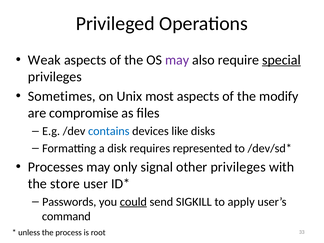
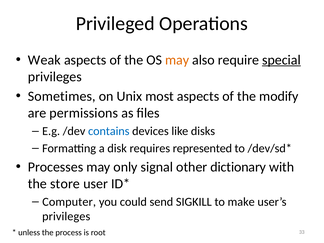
may at (177, 60) colour: purple -> orange
compromise: compromise -> permissions
other privileges: privileges -> dictionary
Passwords: Passwords -> Computer
could underline: present -> none
apply: apply -> make
command at (66, 216): command -> privileges
